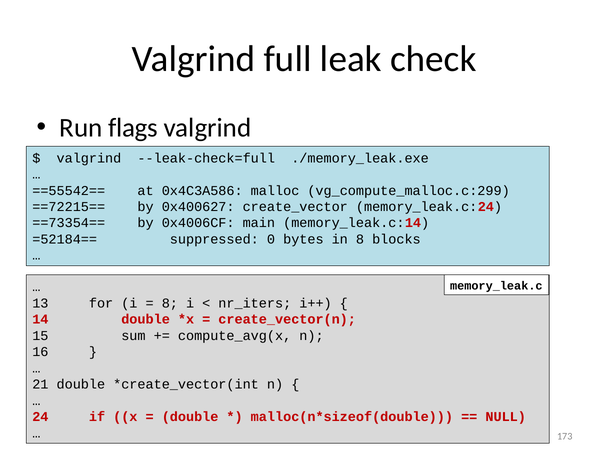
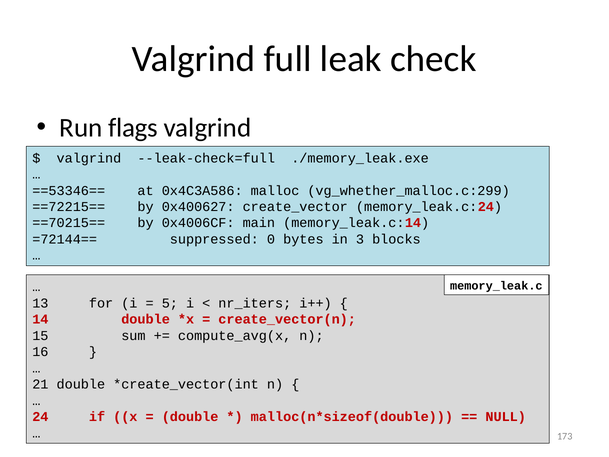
==55542==: ==55542== -> ==53346==
vg_compute_malloc.c:299: vg_compute_malloc.c:299 -> vg_whether_malloc.c:299
==73354==: ==73354== -> ==70215==
=52184==: =52184== -> =72144==
in 8: 8 -> 3
8 at (170, 303): 8 -> 5
